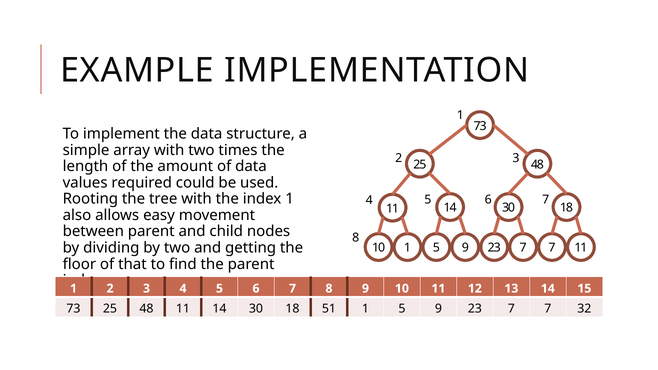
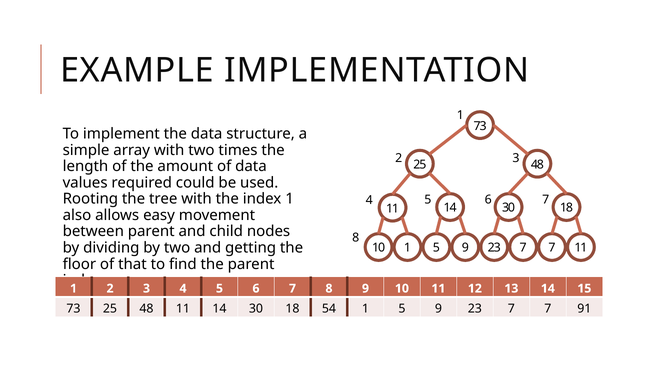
51: 51 -> 54
32: 32 -> 91
